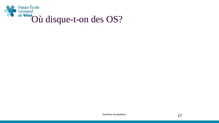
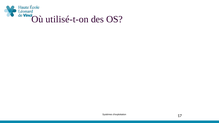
disque-t-on: disque-t-on -> utilisé-t-on
